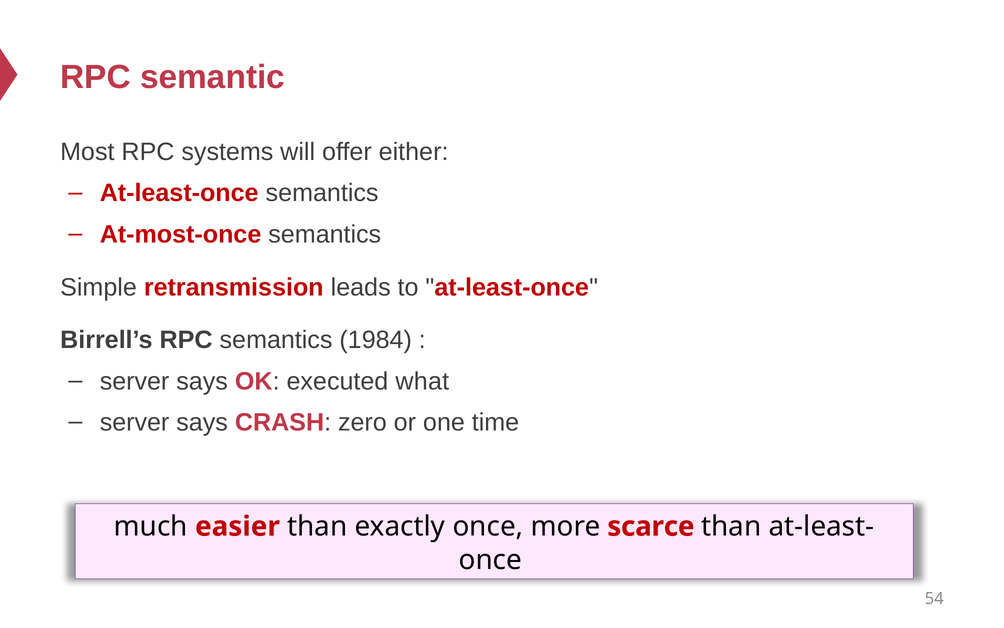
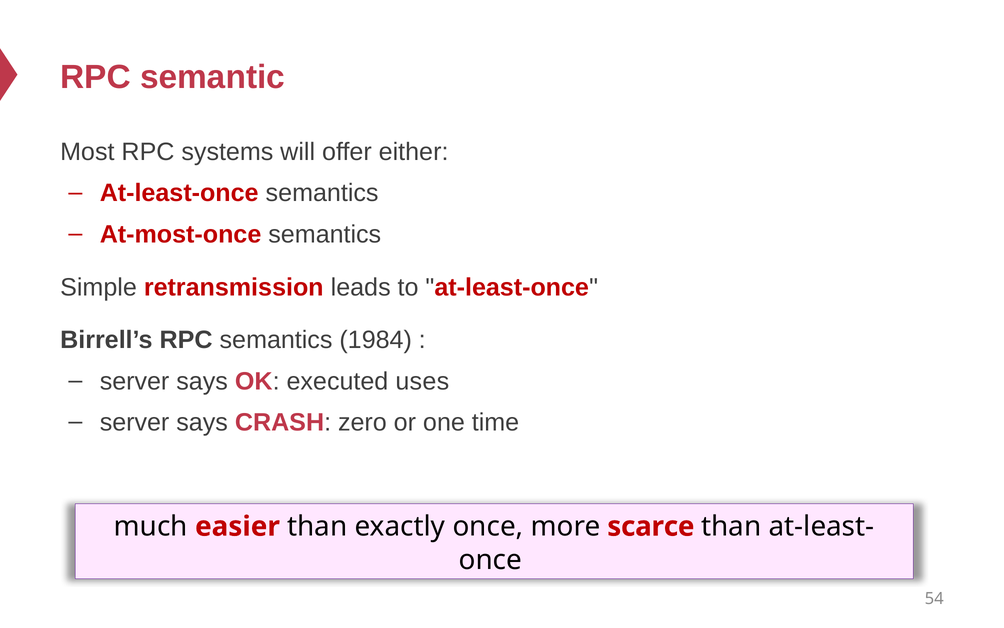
what: what -> uses
